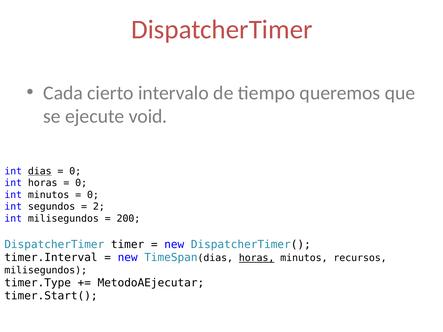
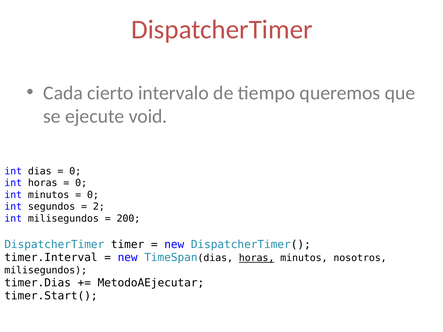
dias underline: present -> none
recursos: recursos -> nosotros
timer.Type: timer.Type -> timer.Dias
